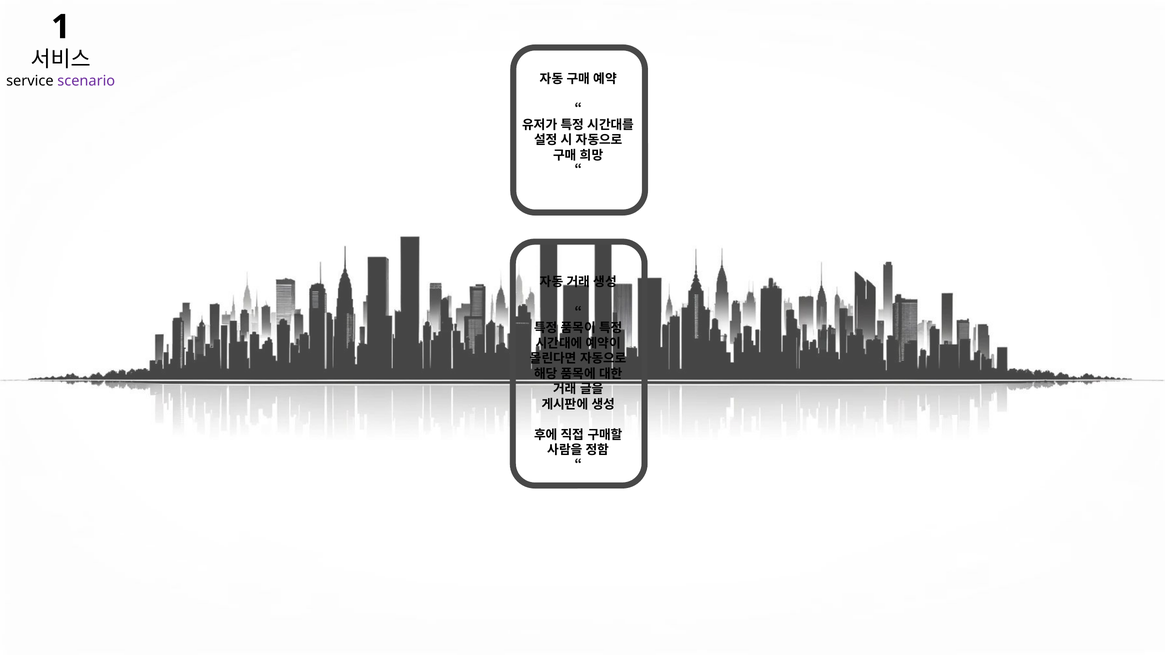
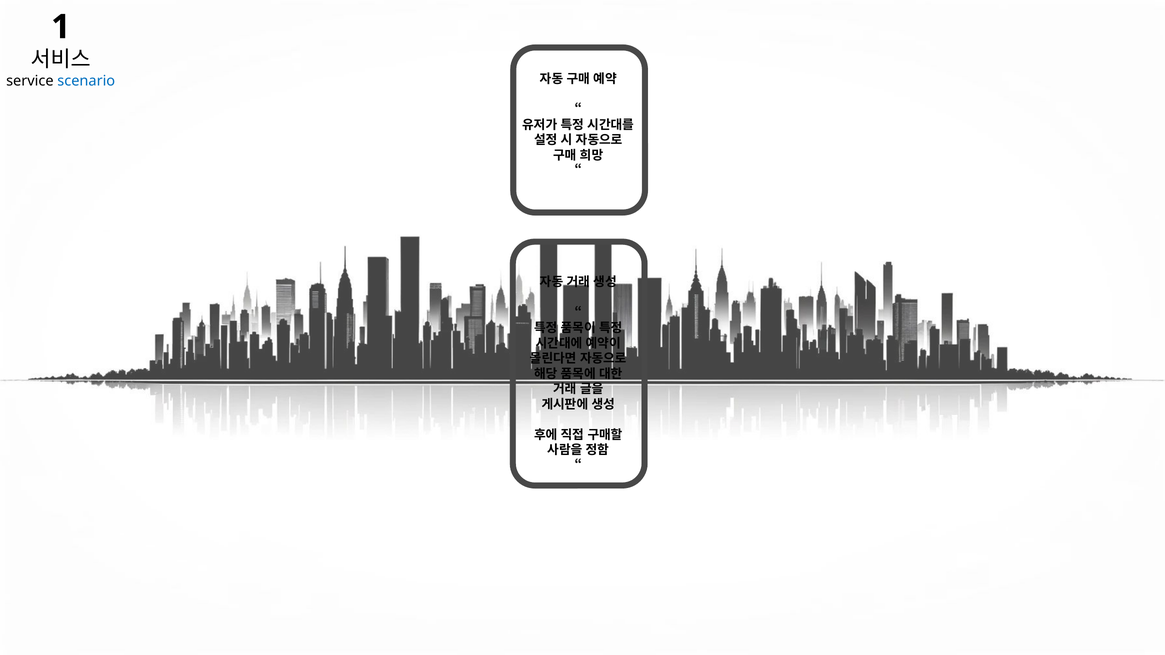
scenario colour: purple -> blue
